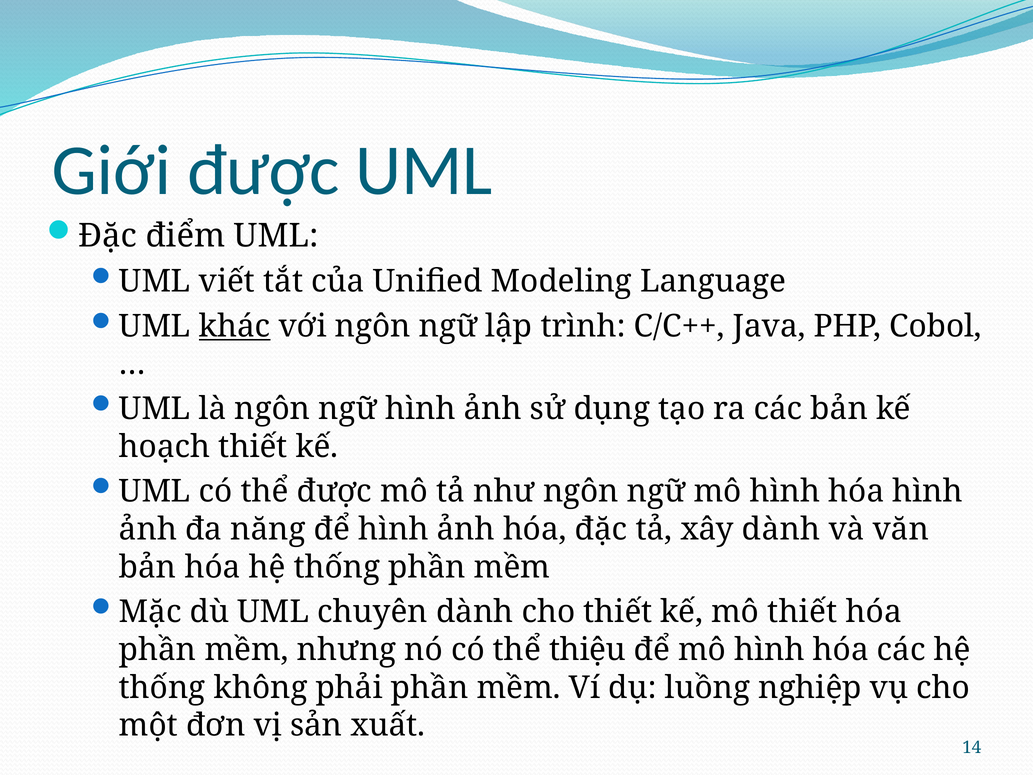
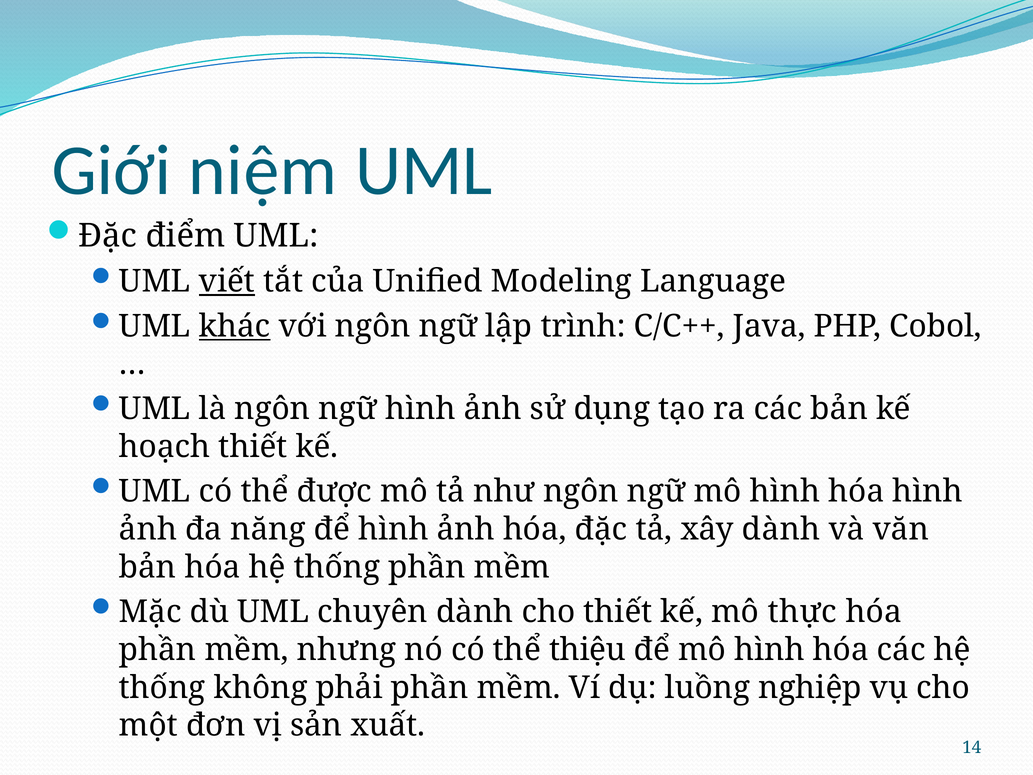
Giới được: được -> niệm
viết underline: none -> present
mô thiết: thiết -> thực
